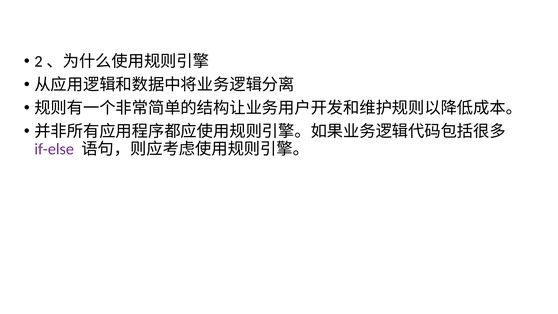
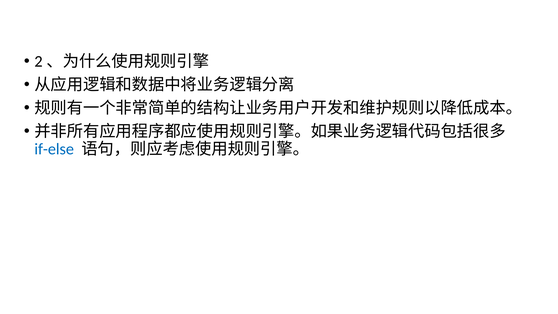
if-else colour: purple -> blue
